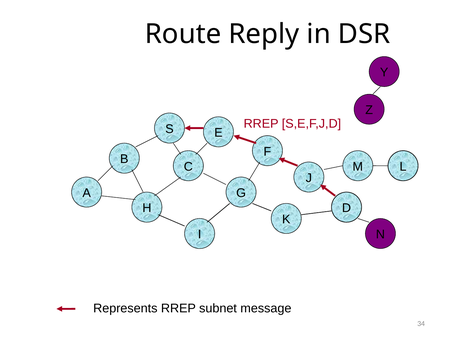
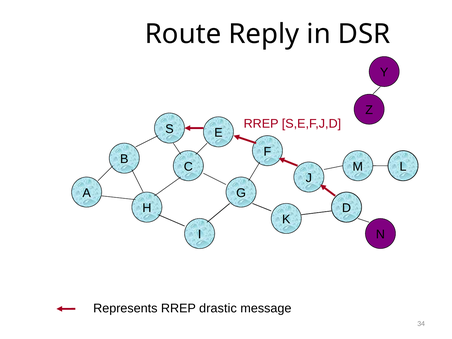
subnet: subnet -> drastic
